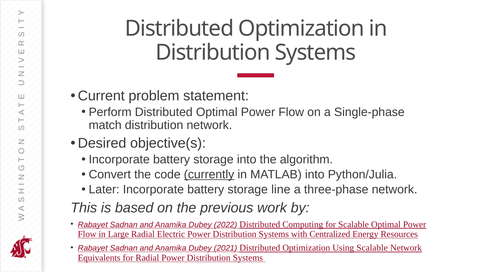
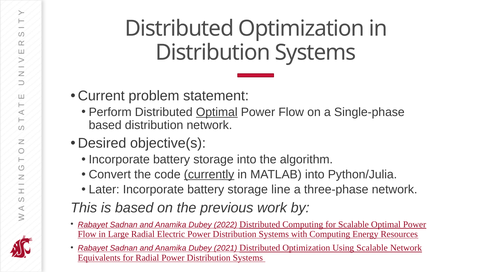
Optimal at (217, 112) underline: none -> present
match at (105, 125): match -> based
with Centralized: Centralized -> Computing
